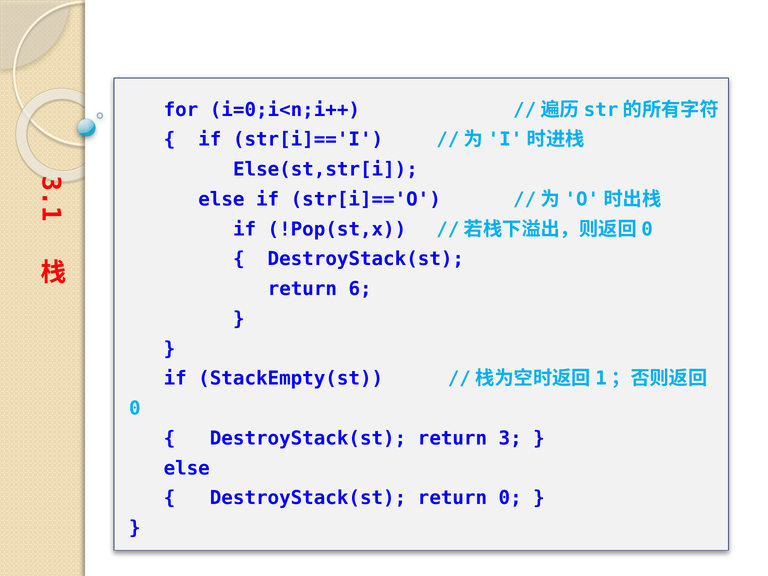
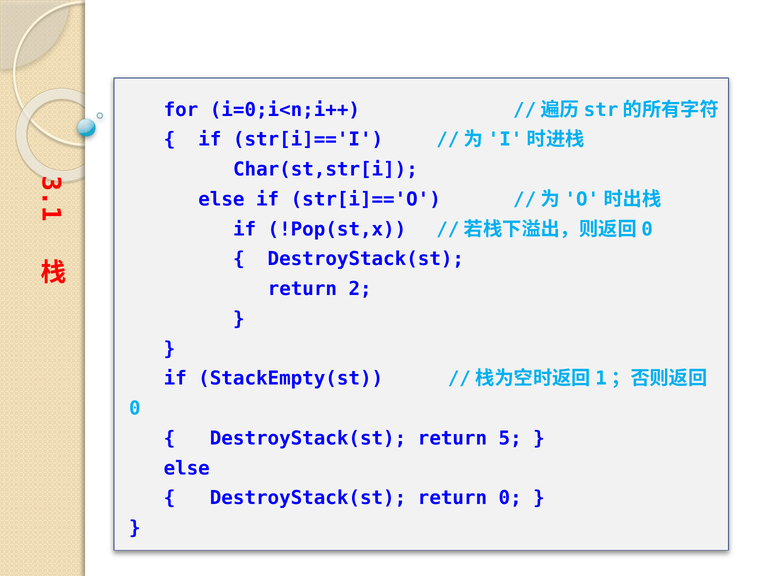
Else(st,str[i: Else(st,str[i -> Char(st,str[i
6: 6 -> 2
return 3: 3 -> 5
